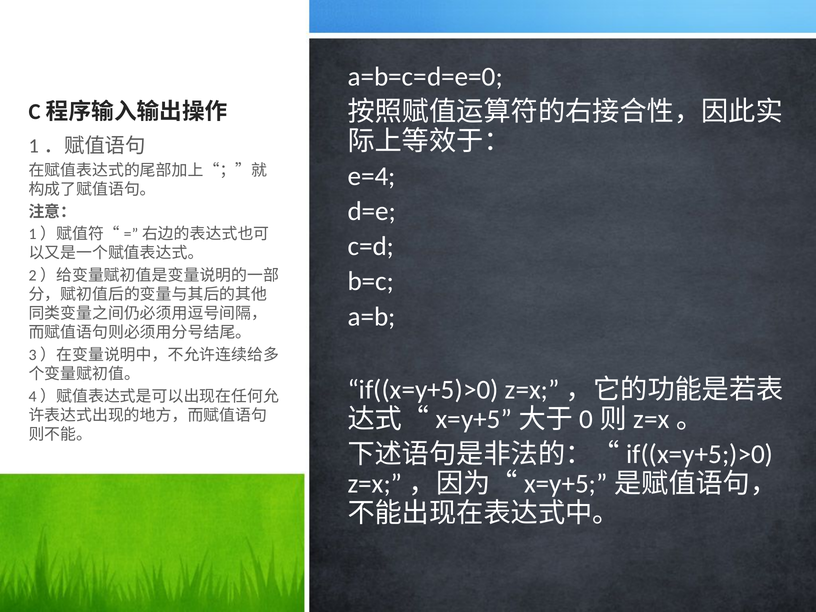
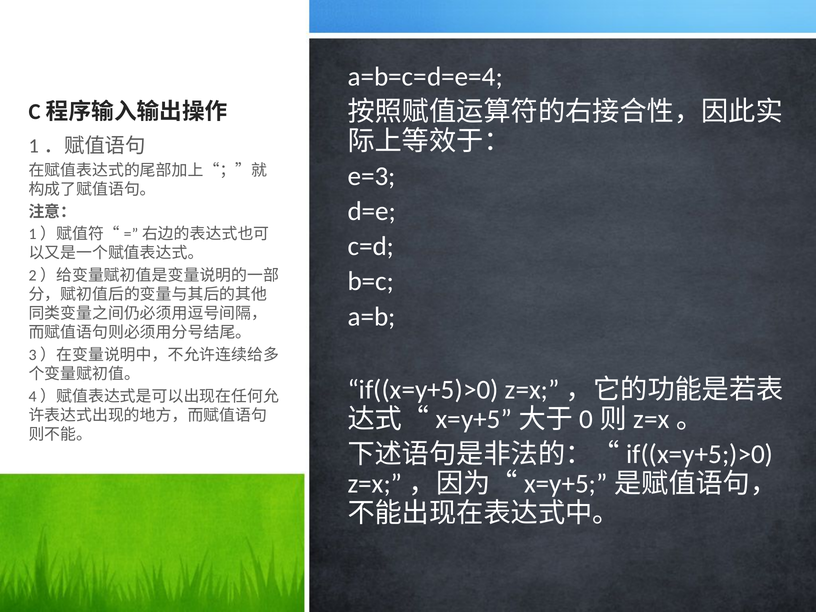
a=b=c=d=e=0: a=b=c=d=e=0 -> a=b=c=d=e=4
e=4: e=4 -> e=3
